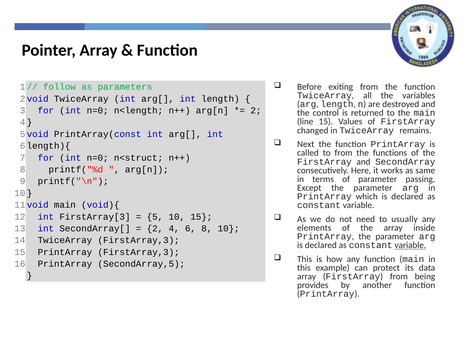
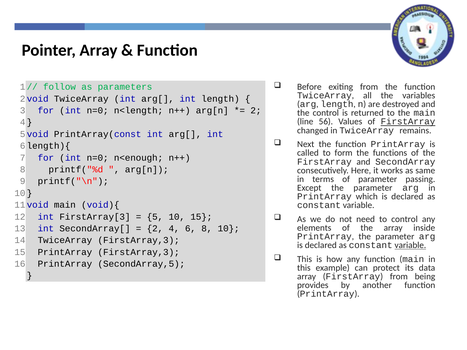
line 15: 15 -> 56
FirstArray at (408, 122) underline: none -> present
to from: from -> form
n<struct: n<struct -> n<enough
to usually: usually -> control
